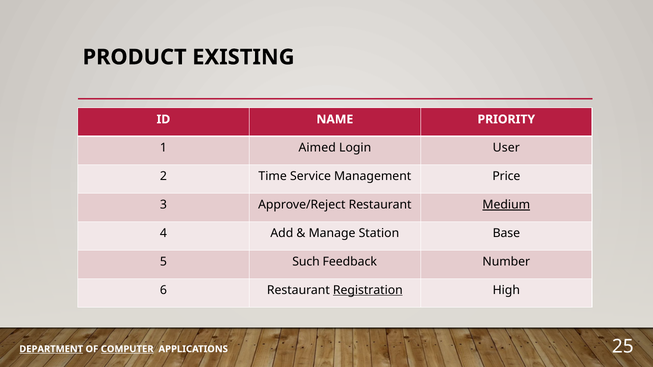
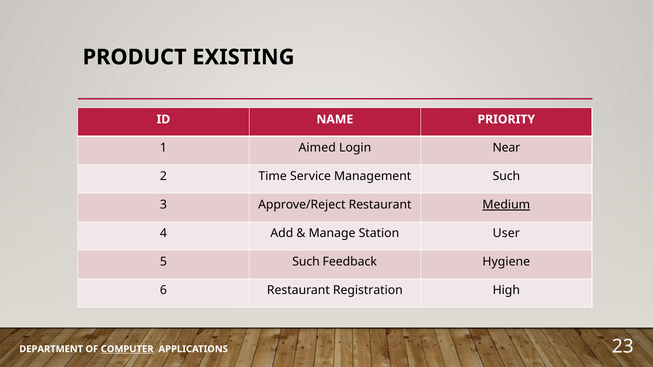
User: User -> Near
Management Price: Price -> Such
Base: Base -> User
Number: Number -> Hygiene
Registration underline: present -> none
DEPARTMENT underline: present -> none
25: 25 -> 23
